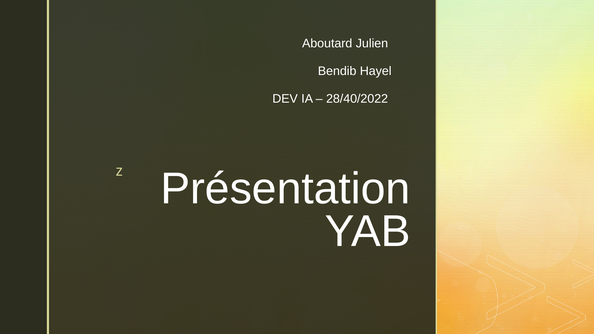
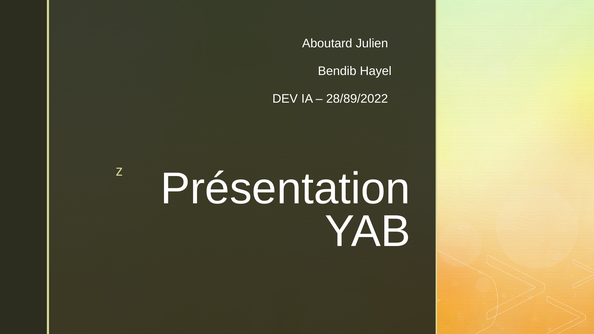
28/40/2022: 28/40/2022 -> 28/89/2022
